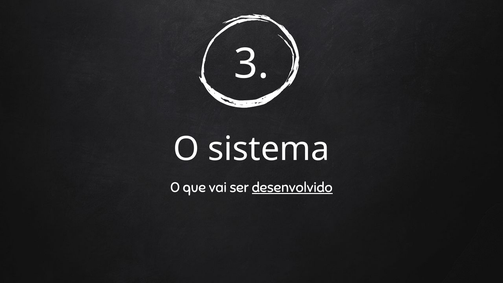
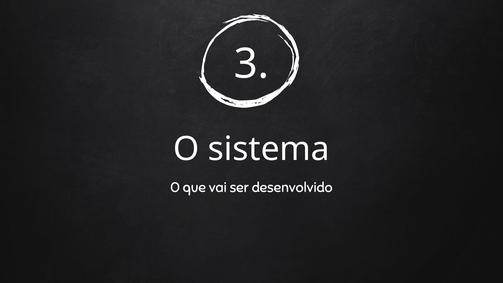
desenvolvido underline: present -> none
